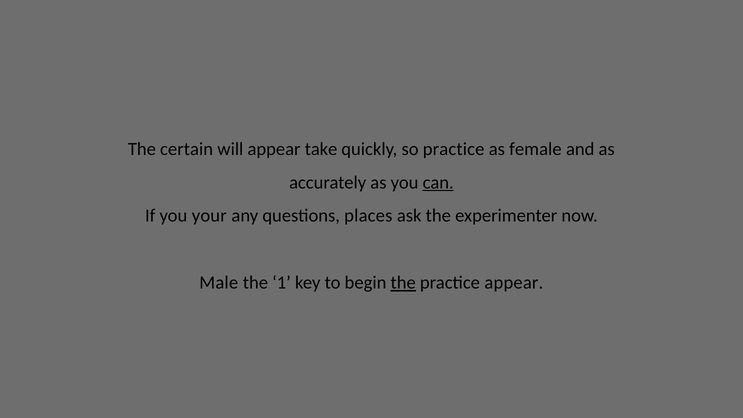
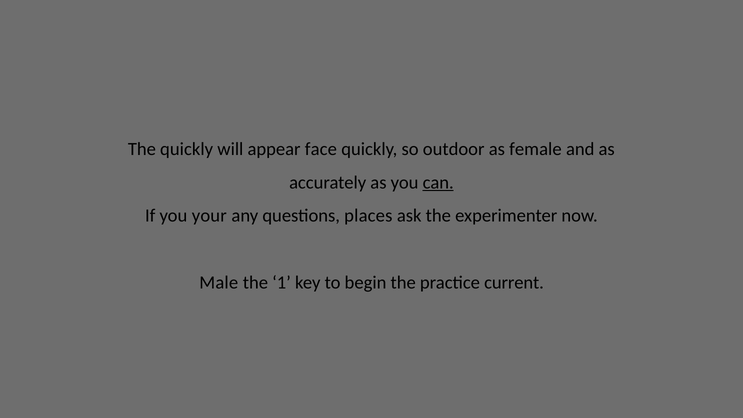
The certain: certain -> quickly
take: take -> face
so practice: practice -> outdoor
the at (403, 283) underline: present -> none
practice appear: appear -> current
